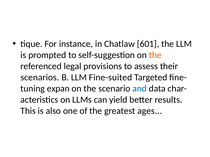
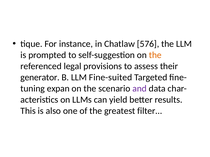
601: 601 -> 576
scenarios: scenarios -> generator
and colour: blue -> purple
ages: ages -> filter
